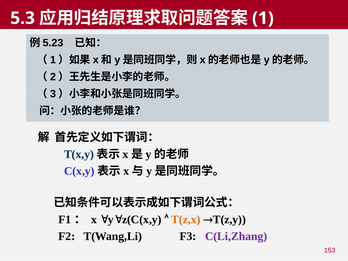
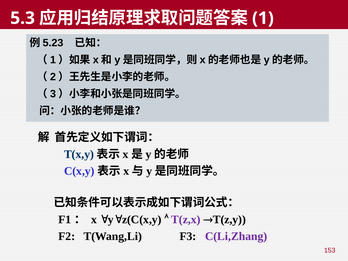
T(z,x colour: orange -> purple
